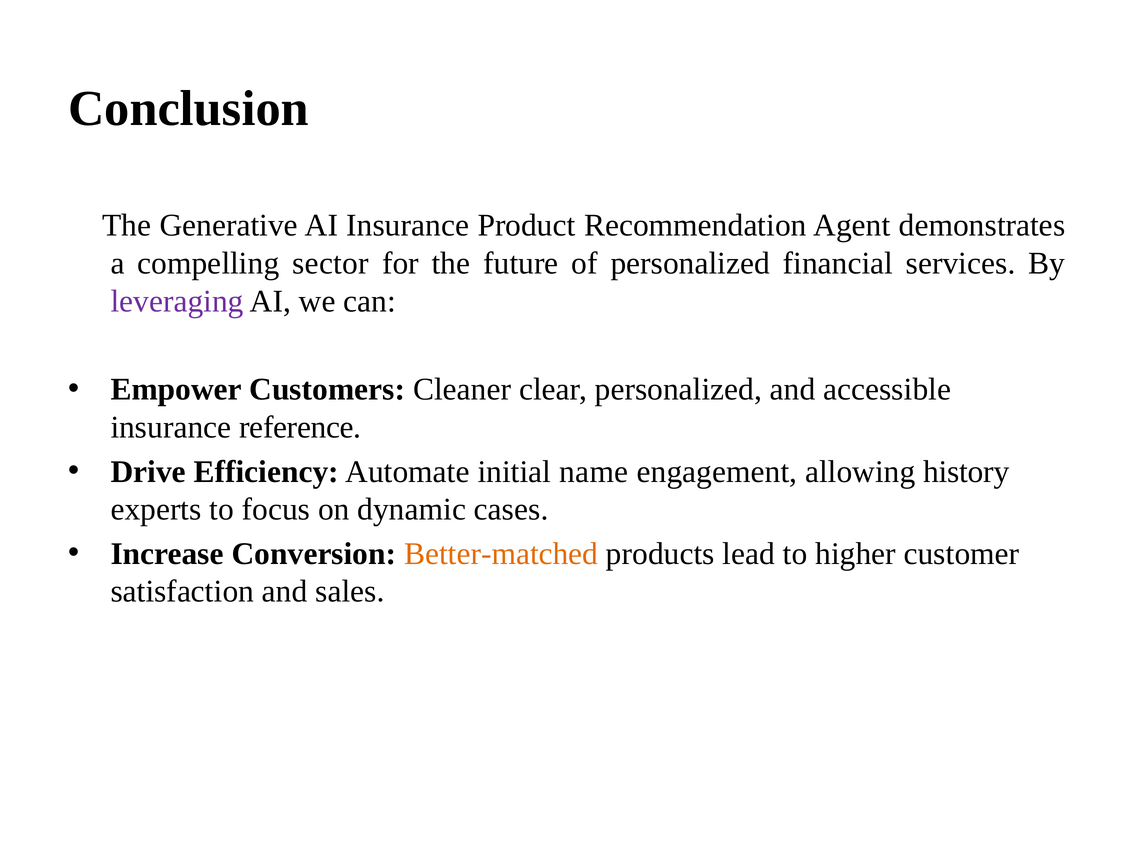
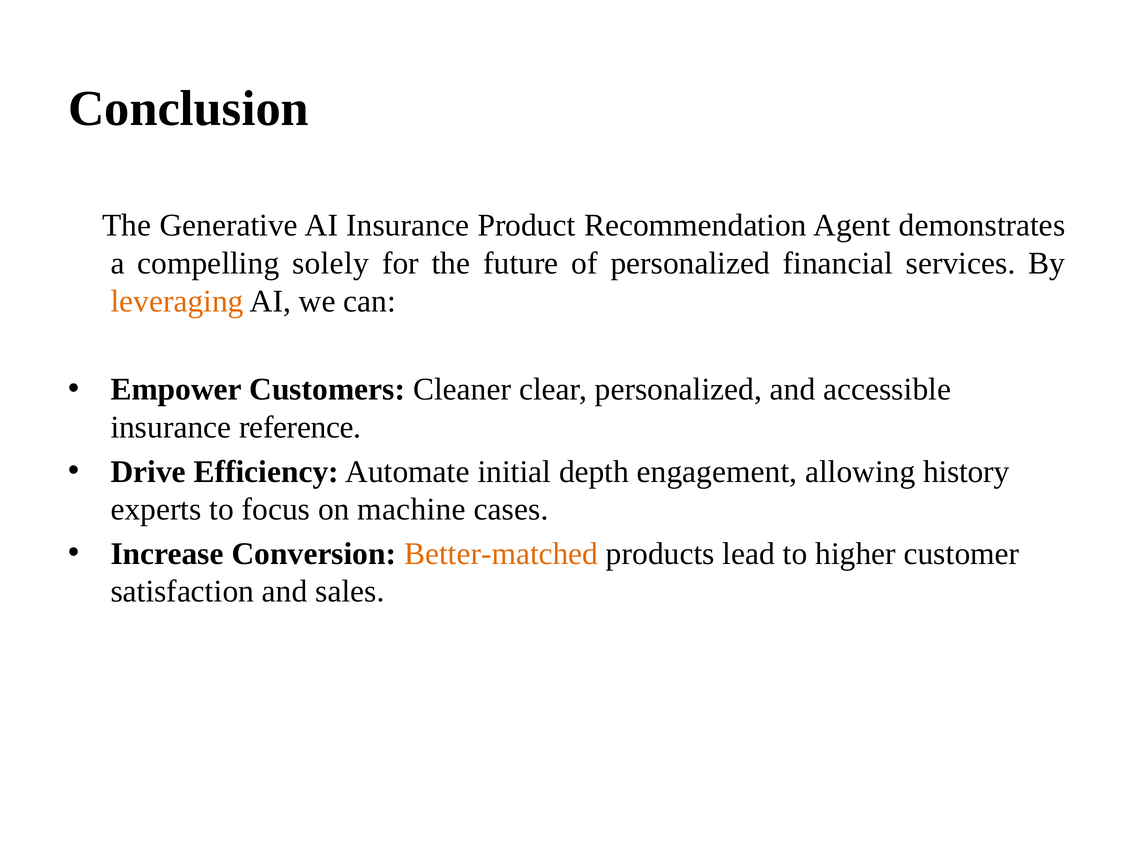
sector: sector -> solely
leveraging colour: purple -> orange
name: name -> depth
dynamic: dynamic -> machine
